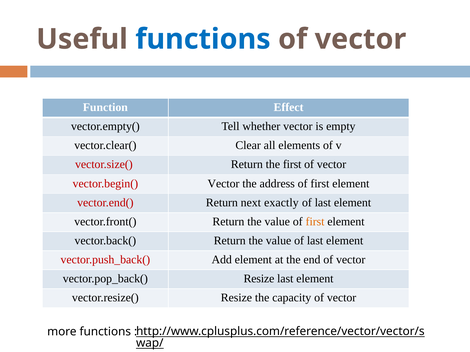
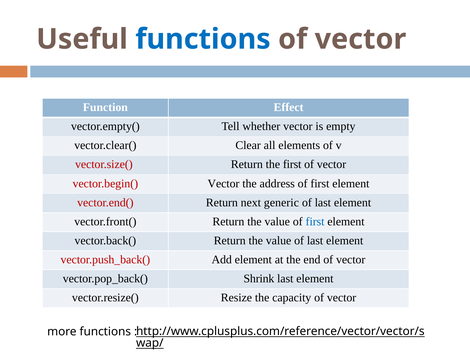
exactly: exactly -> generic
first at (315, 222) colour: orange -> blue
Resize at (259, 279): Resize -> Shrink
